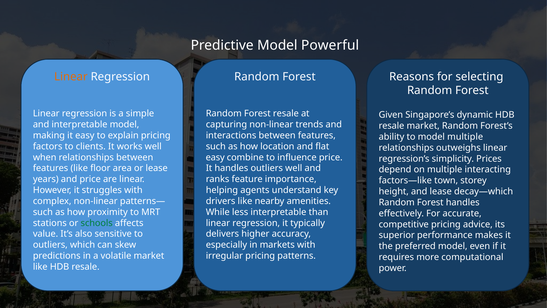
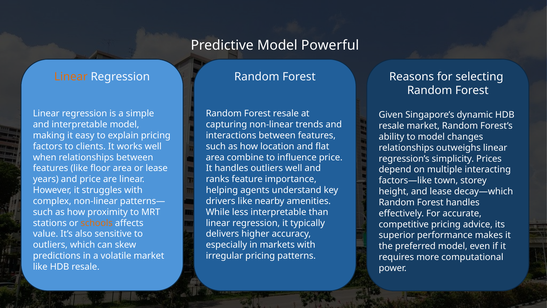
model multiple: multiple -> changes
easy at (215, 157): easy -> area
schools colour: green -> orange
